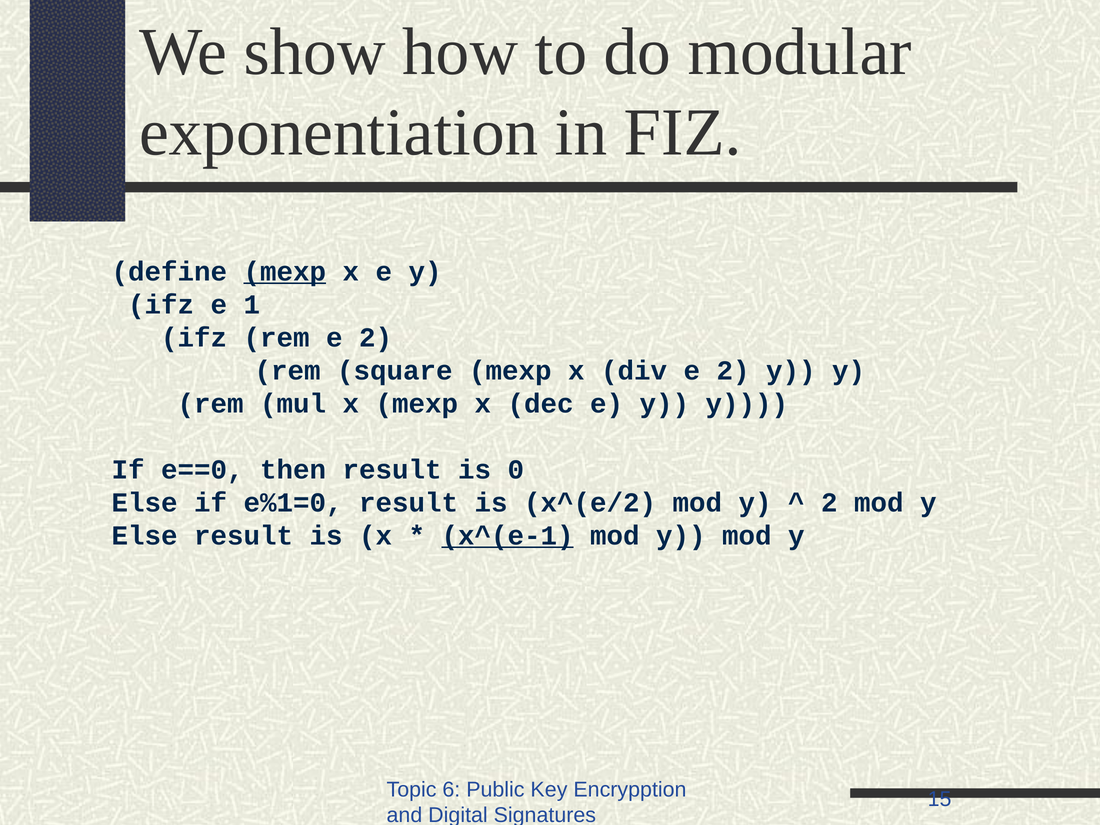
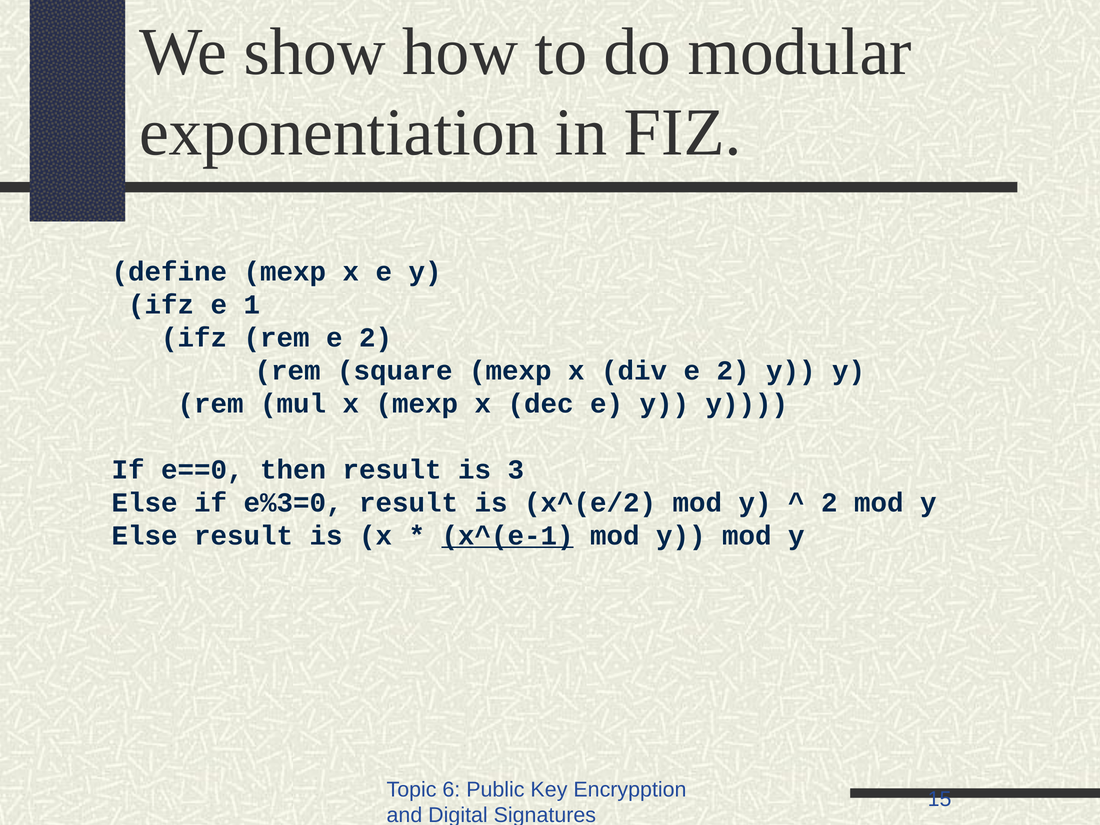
mexp at (285, 272) underline: present -> none
0: 0 -> 3
e%1=0: e%1=0 -> e%3=0
